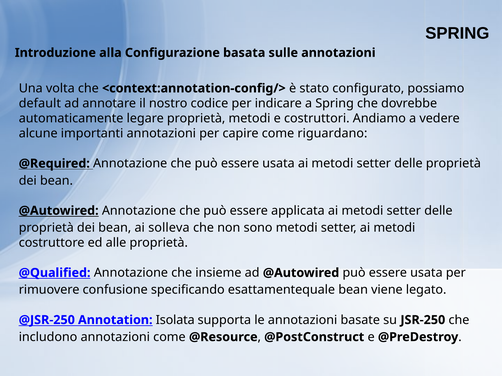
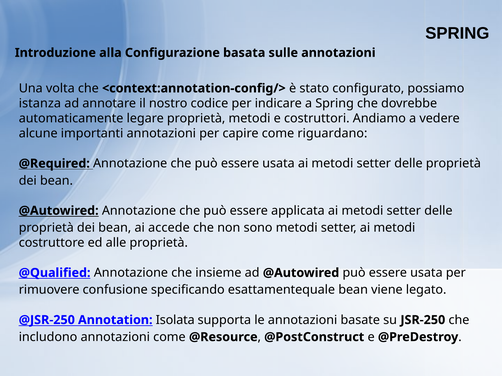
default: default -> istanza
solleva: solleva -> accede
